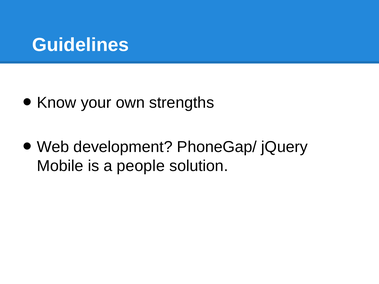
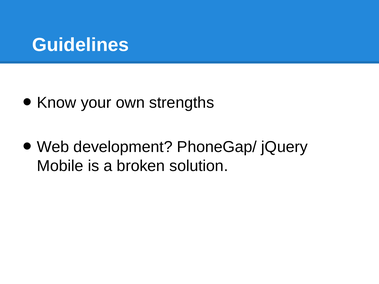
people: people -> broken
